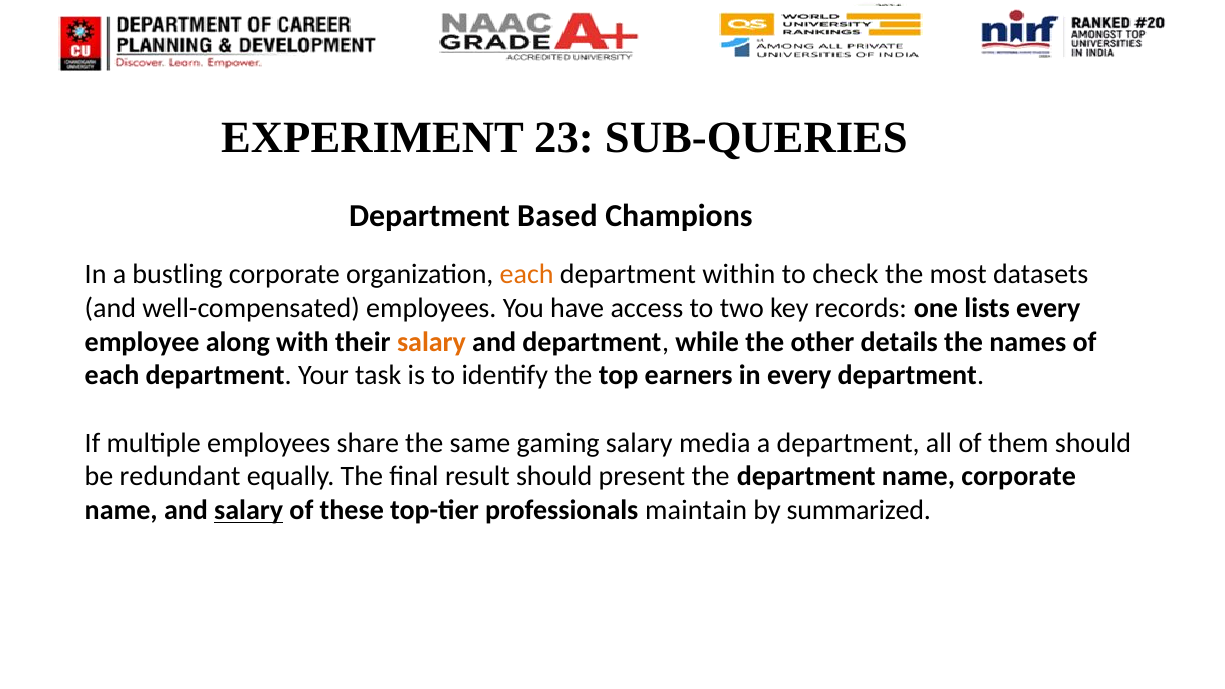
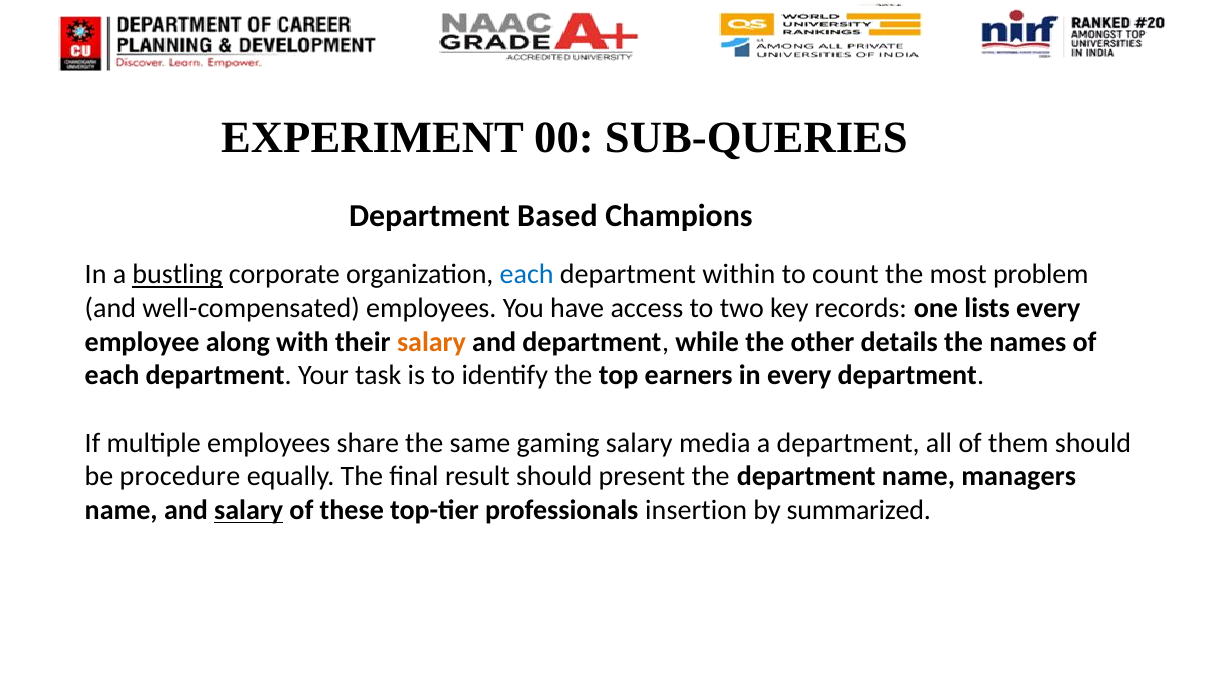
23: 23 -> 00
bustling underline: none -> present
each at (527, 275) colour: orange -> blue
check: check -> count
datasets: datasets -> problem
redundant: redundant -> procedure
name corporate: corporate -> managers
maintain: maintain -> insertion
